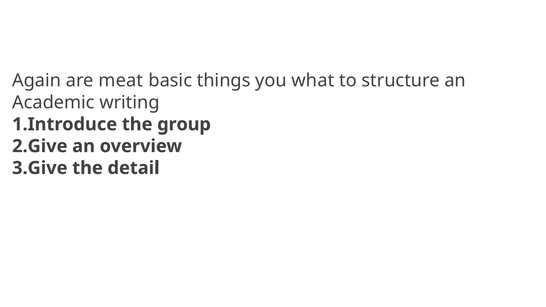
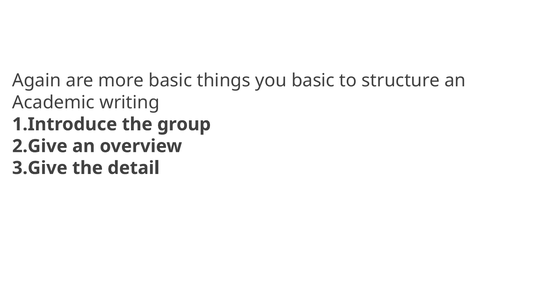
meat: meat -> more
you what: what -> basic
